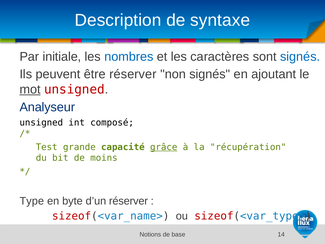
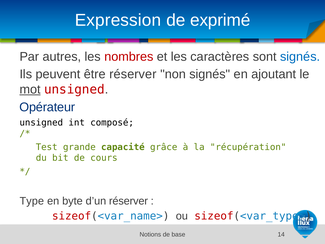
Description: Description -> Expression
syntaxe: syntaxe -> exprimé
initiale: initiale -> autres
nombres colour: blue -> red
Analyseur: Analyseur -> Opérateur
grâce underline: present -> none
moins: moins -> cours
